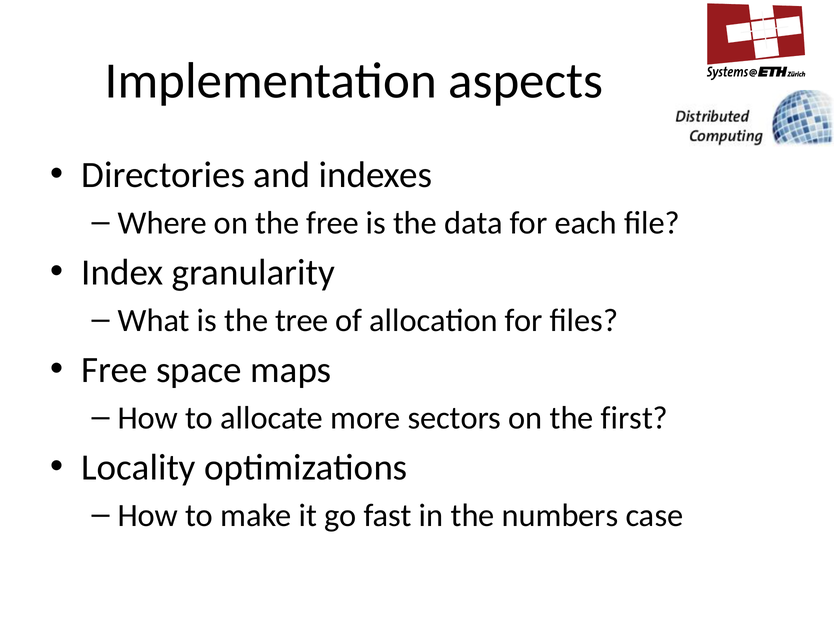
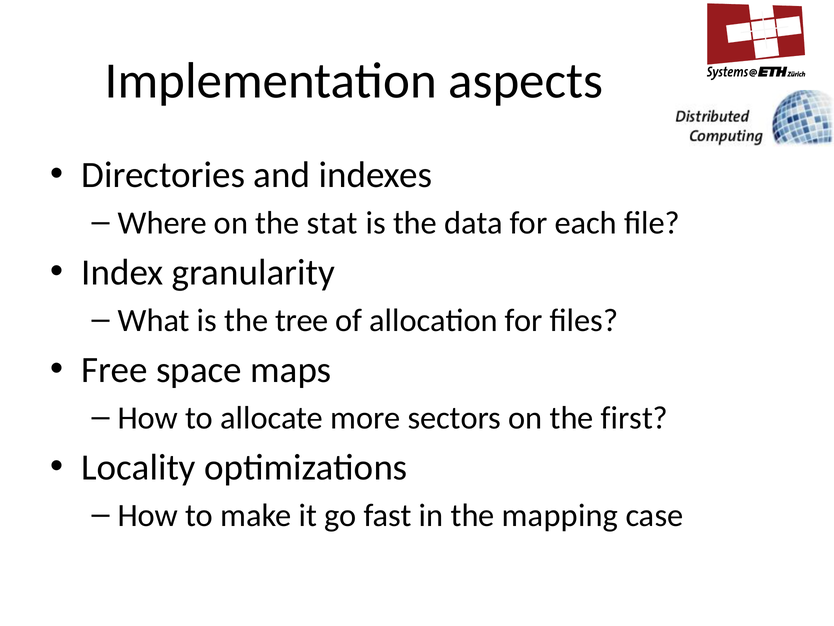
the free: free -> stat
numbers: numbers -> mapping
